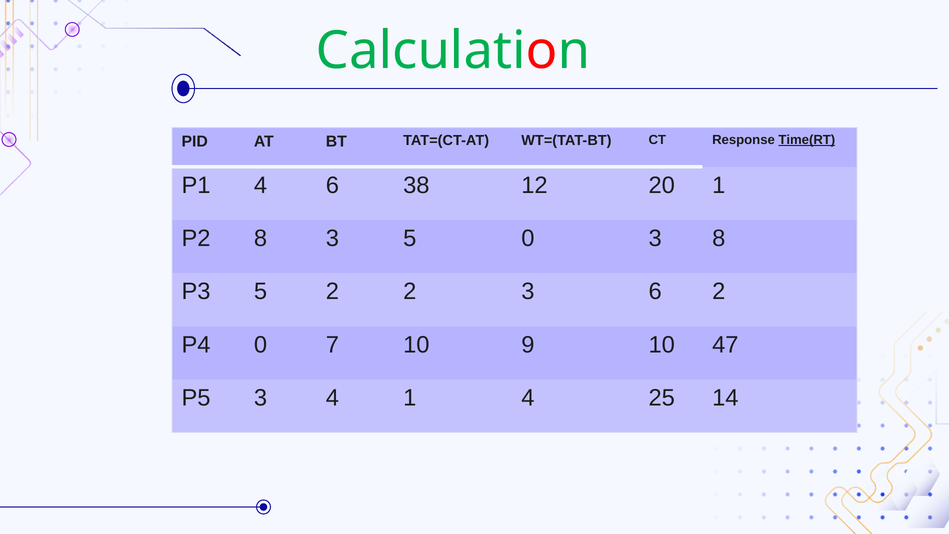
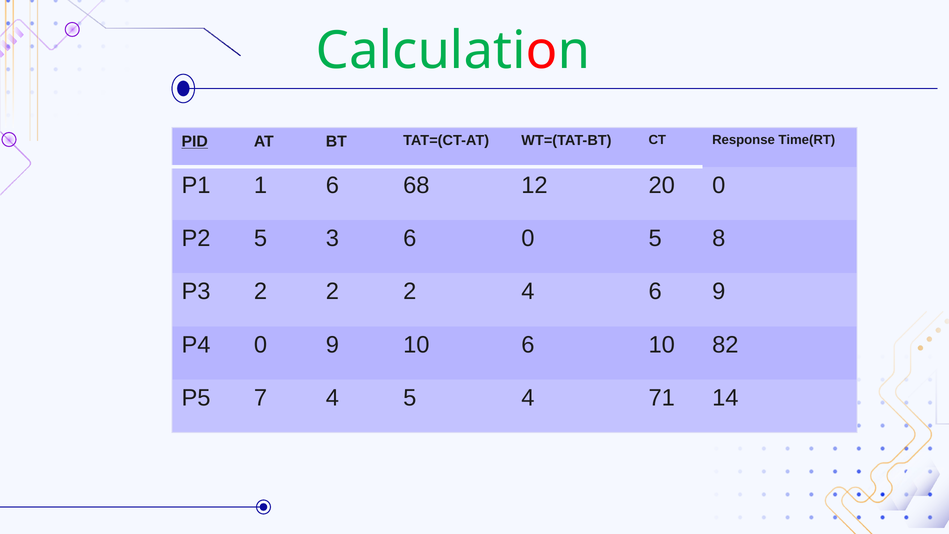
PID underline: none -> present
Time(RT underline: present -> none
P1 4: 4 -> 1
38: 38 -> 68
20 1: 1 -> 0
P2 8: 8 -> 5
3 5: 5 -> 6
0 3: 3 -> 5
P3 5: 5 -> 2
2 3: 3 -> 4
6 2: 2 -> 9
0 7: 7 -> 9
10 9: 9 -> 6
47: 47 -> 82
P5 3: 3 -> 7
4 1: 1 -> 5
25: 25 -> 71
